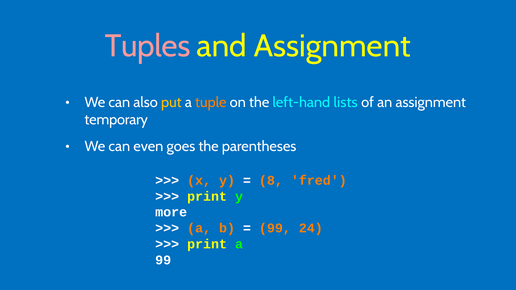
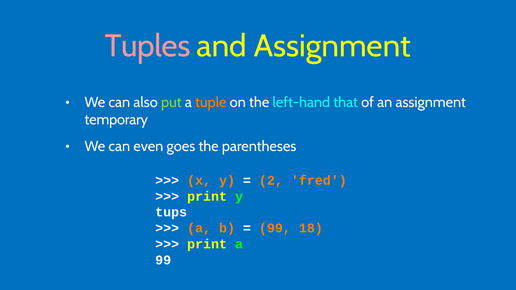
put colour: yellow -> light green
lists: lists -> that
8: 8 -> 2
more: more -> tups
24: 24 -> 18
